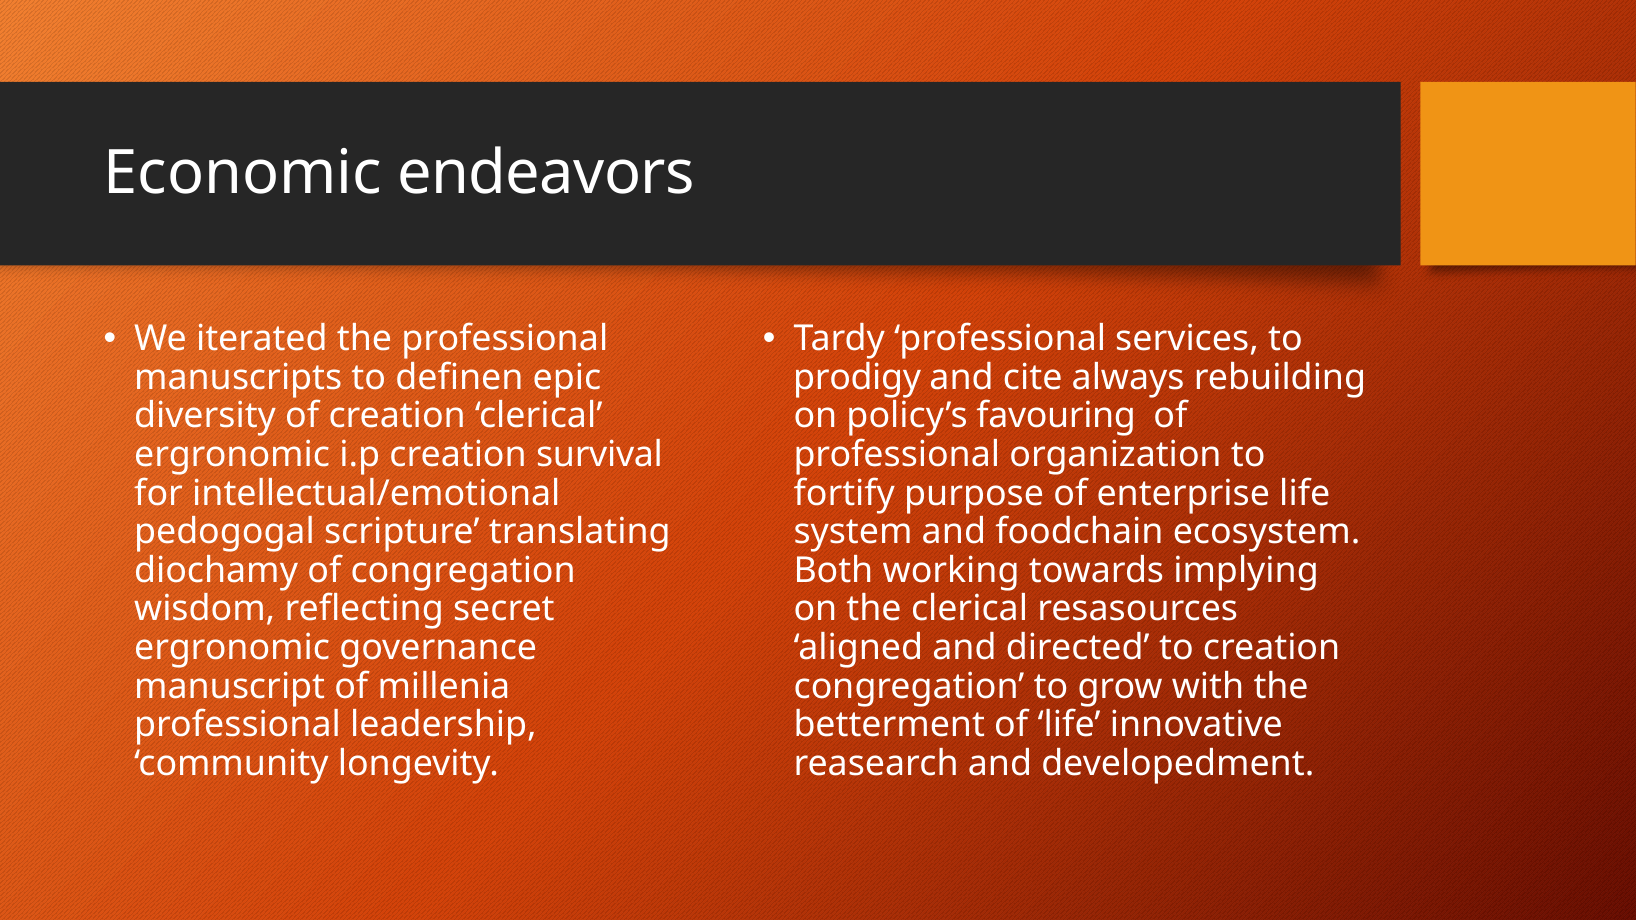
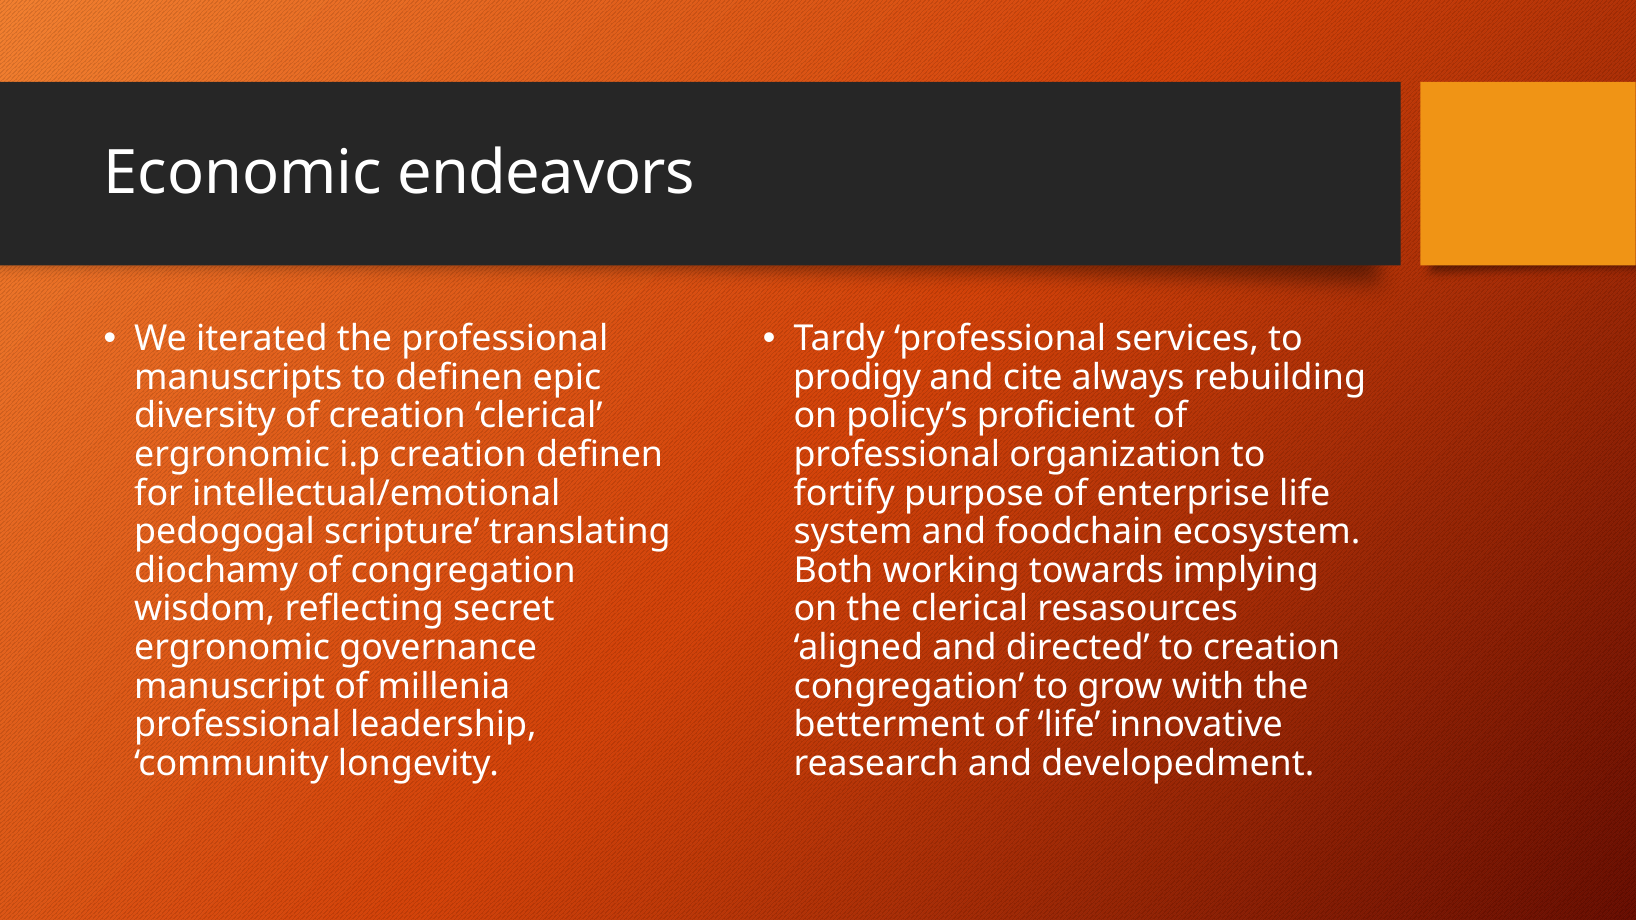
favouring: favouring -> proficient
creation survival: survival -> definen
